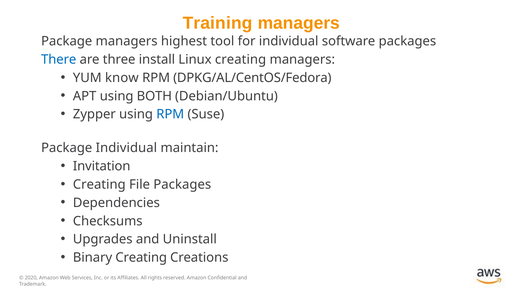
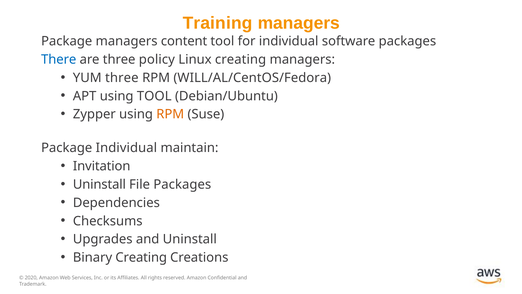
highest: highest -> content
install: install -> policy
YUM know: know -> three
DPKG/AL/CentOS/Fedora: DPKG/AL/CentOS/Fedora -> WILL/AL/CentOS/Fedora
using BOTH: BOTH -> TOOL
RPM at (170, 114) colour: blue -> orange
Creating at (99, 184): Creating -> Uninstall
